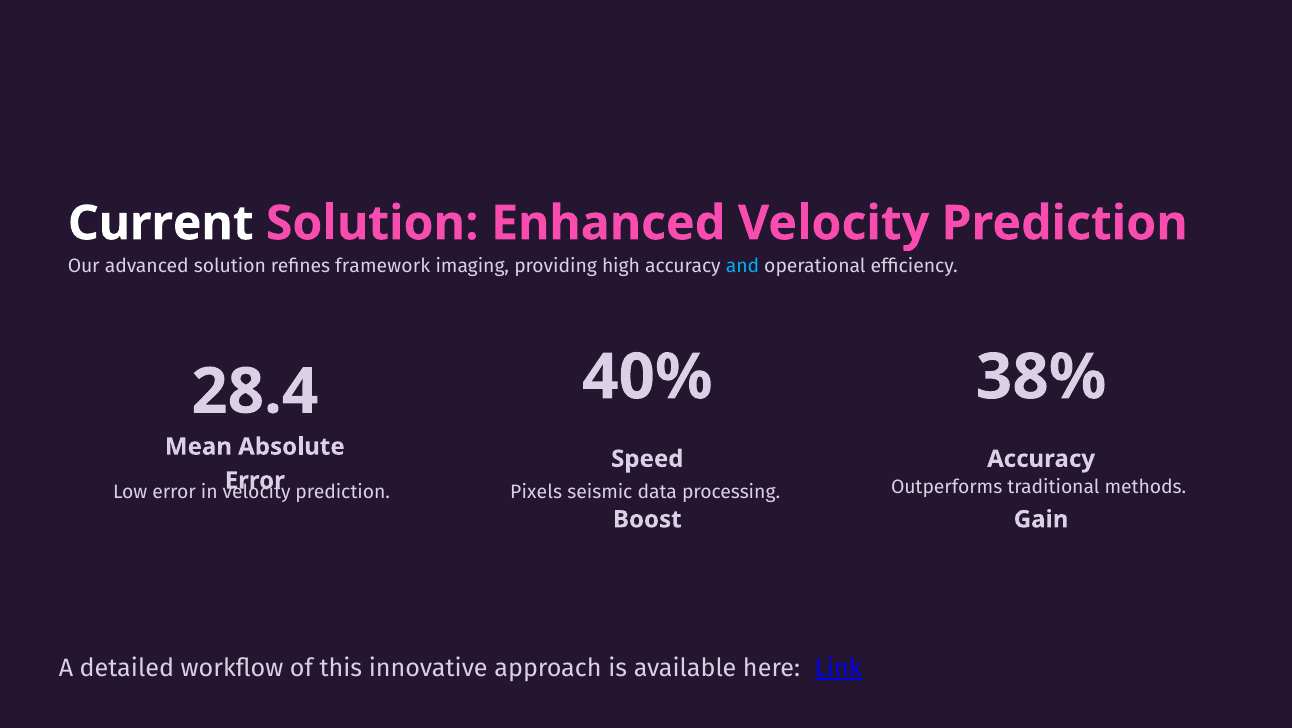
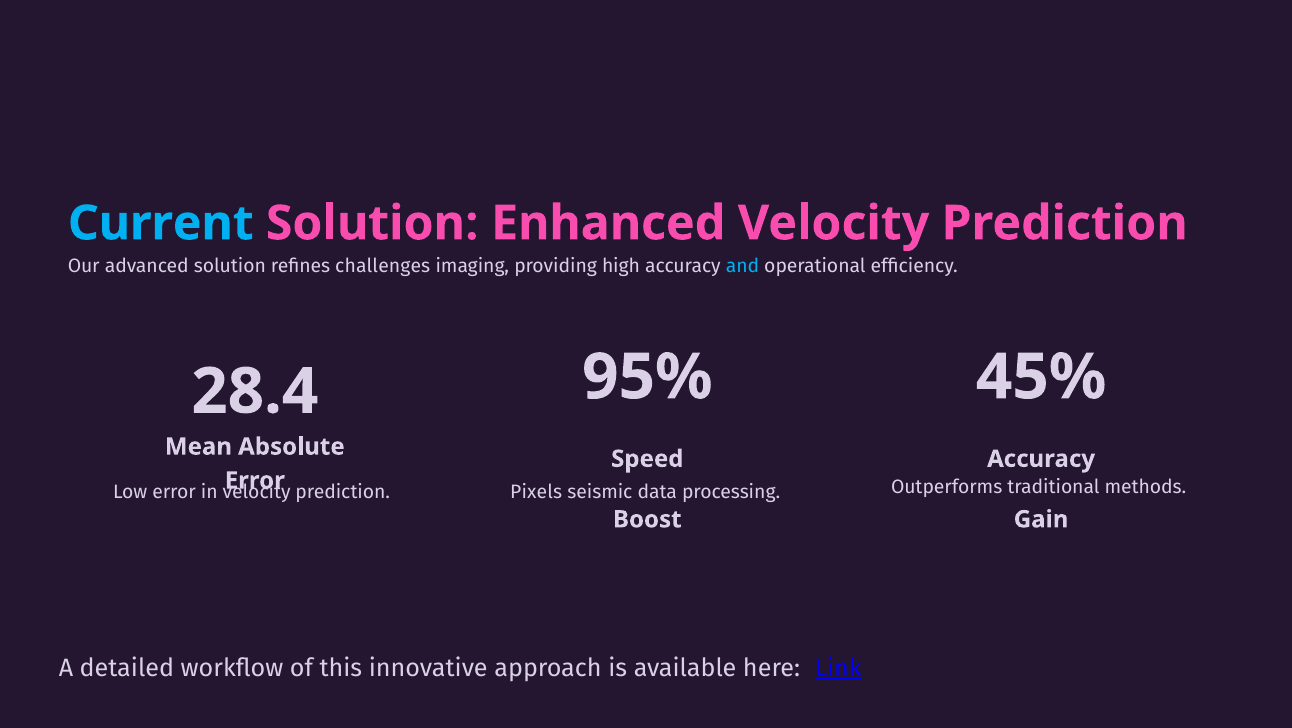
Current colour: white -> light blue
framework: framework -> challenges
40%: 40% -> 95%
38%: 38% -> 45%
